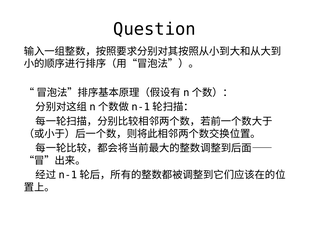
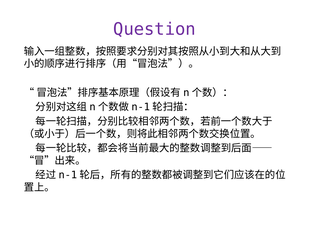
Question colour: black -> purple
